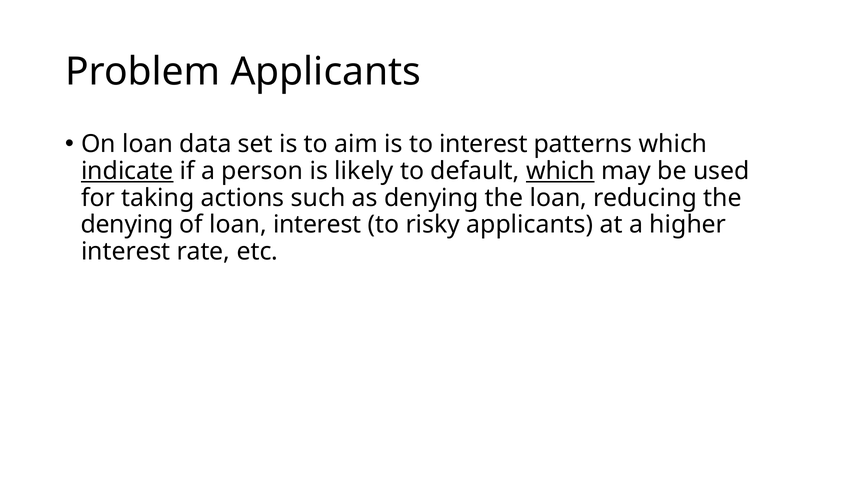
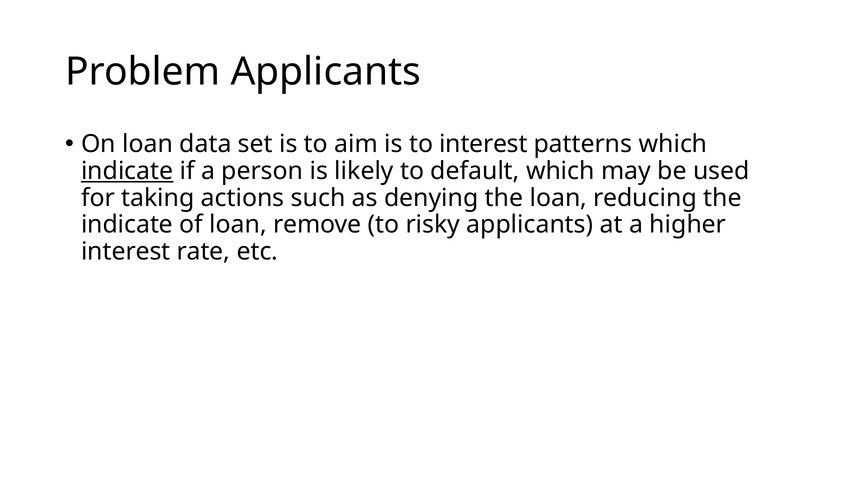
which at (560, 171) underline: present -> none
denying at (127, 225): denying -> indicate
loan interest: interest -> remove
